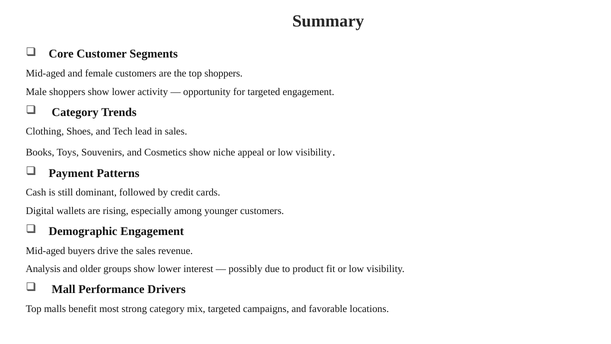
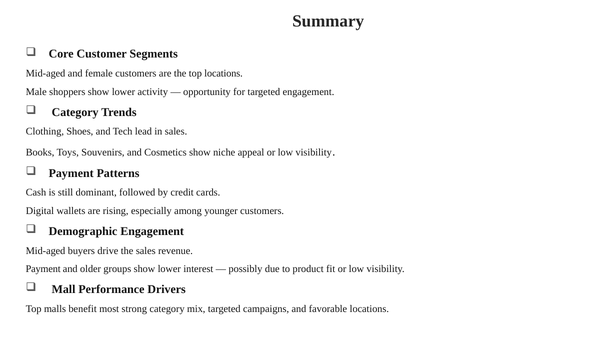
top shoppers: shoppers -> locations
Analysis at (43, 269): Analysis -> Payment
